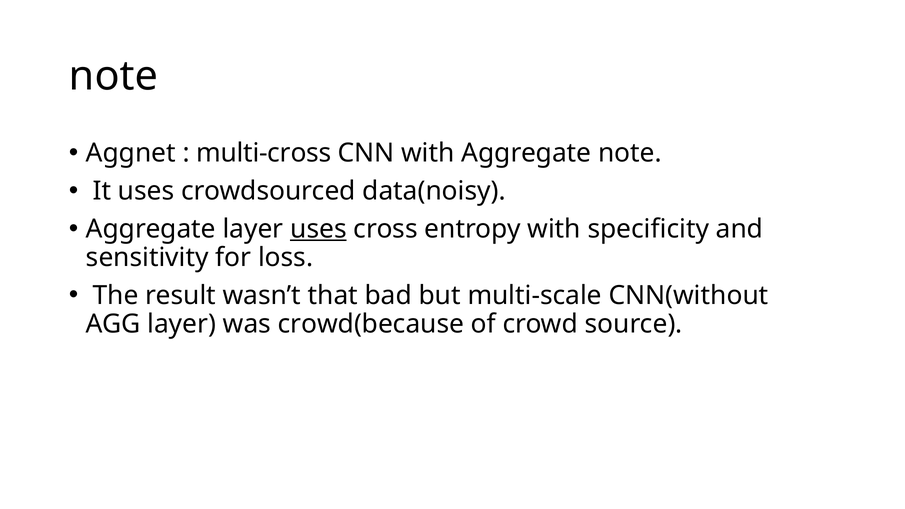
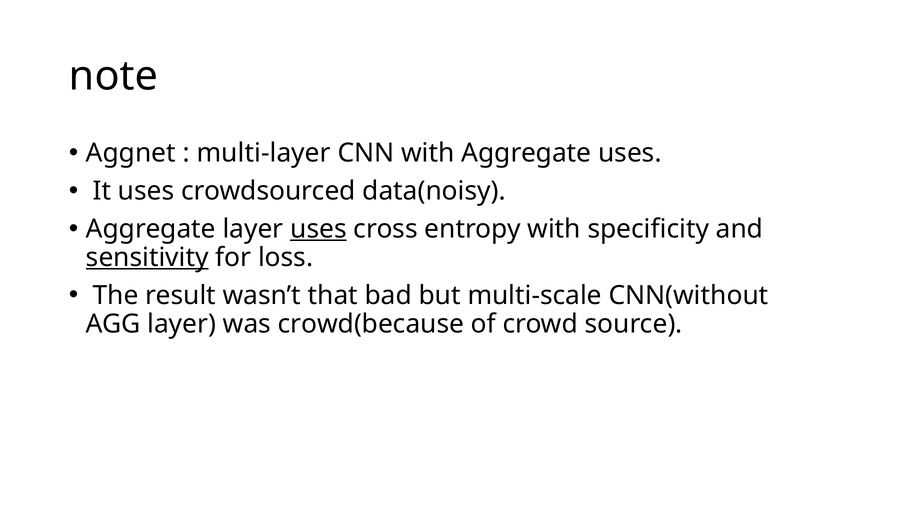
multi-cross: multi-cross -> multi-layer
Aggregate note: note -> uses
sensitivity underline: none -> present
